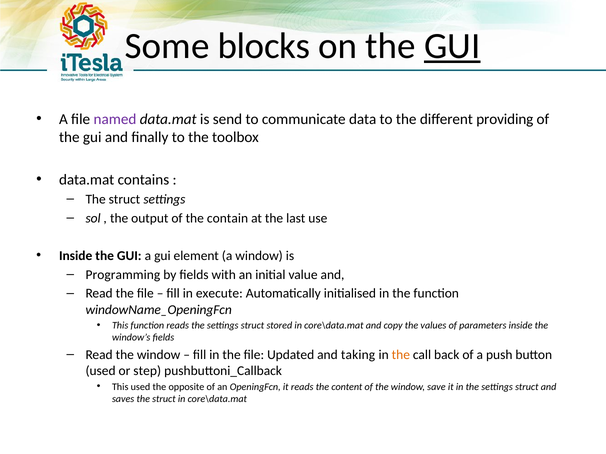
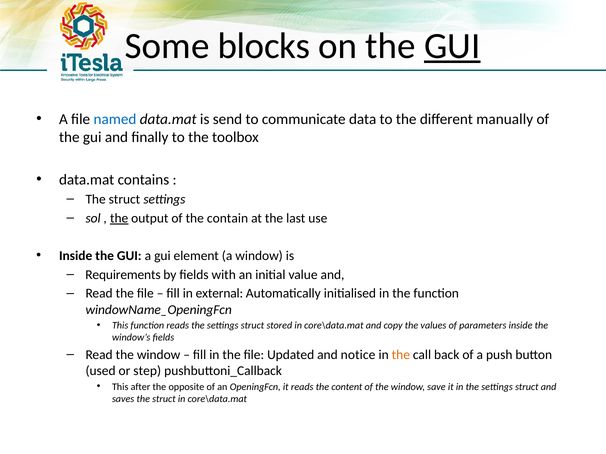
named colour: purple -> blue
providing: providing -> manually
the at (119, 218) underline: none -> present
Programming: Programming -> Requirements
execute: execute -> external
taking: taking -> notice
This used: used -> after
